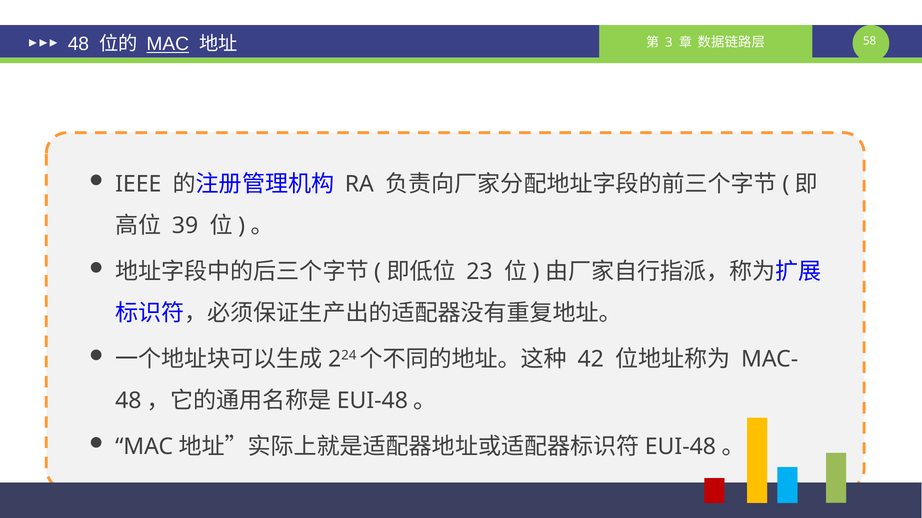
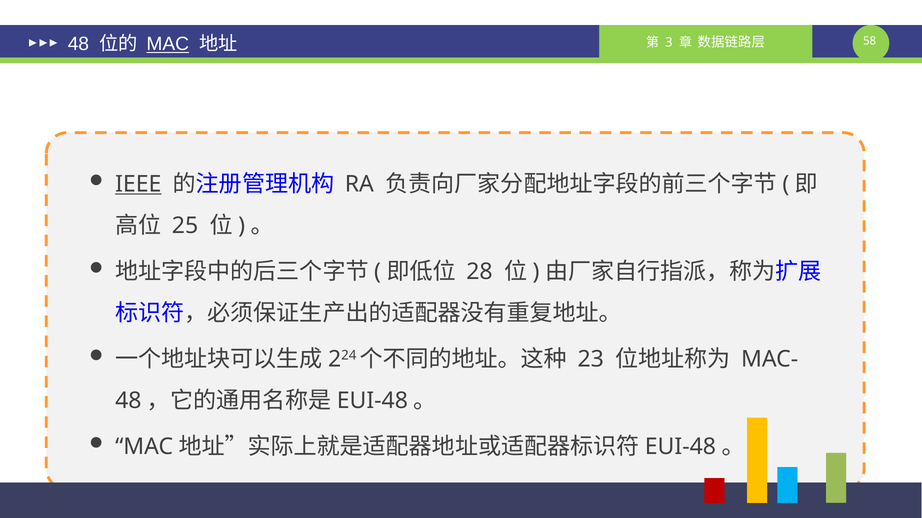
IEEE underline: none -> present
39: 39 -> 25
23: 23 -> 28
42: 42 -> 23
